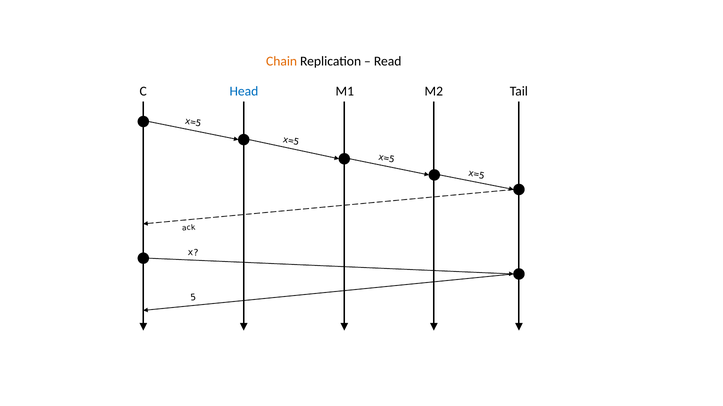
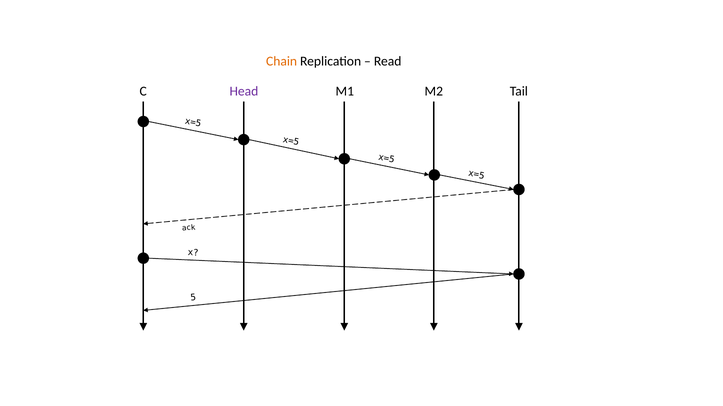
Head colour: blue -> purple
